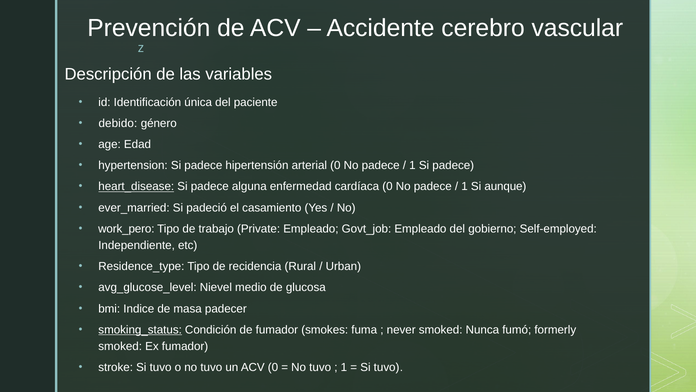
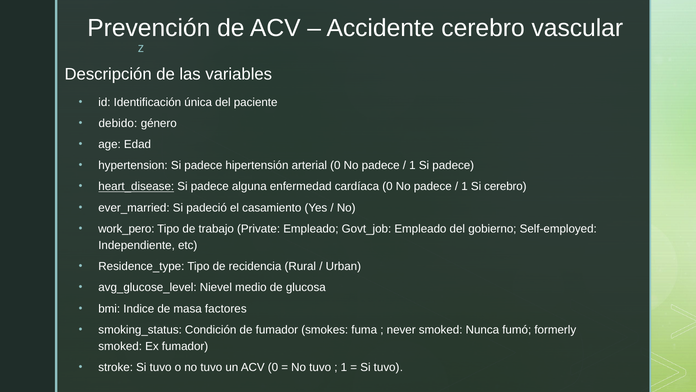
Si aunque: aunque -> cerebro
padecer: padecer -> factores
smoking_status underline: present -> none
